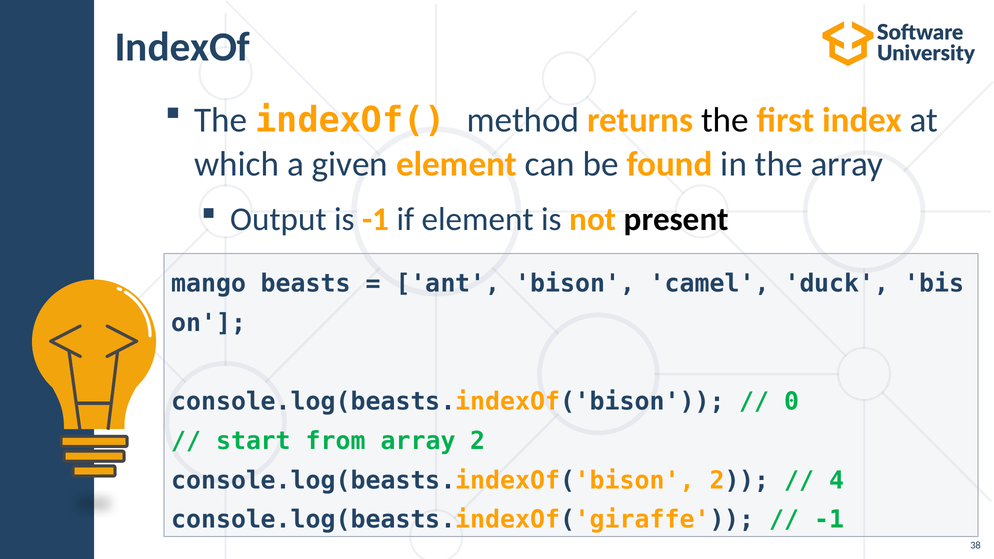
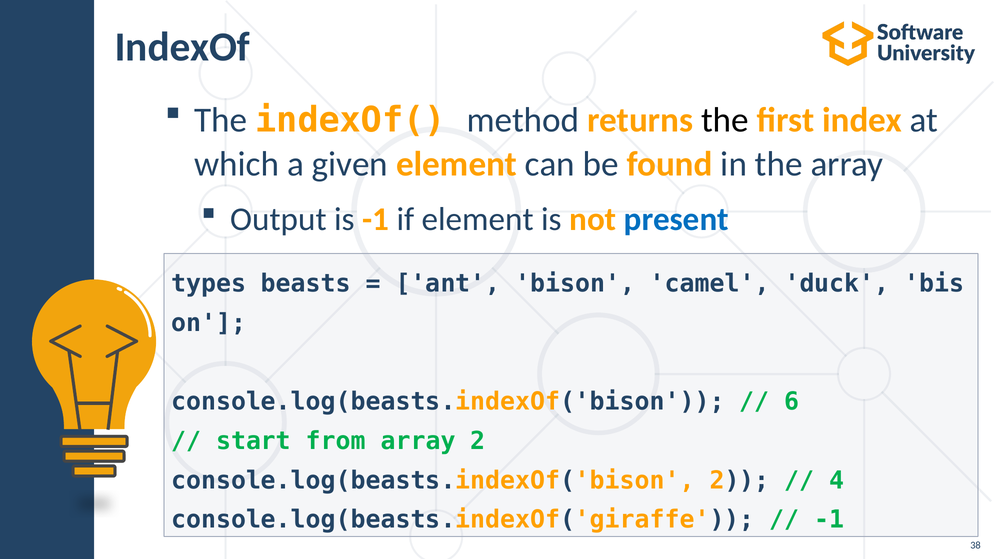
present colour: black -> blue
mango: mango -> types
0: 0 -> 6
